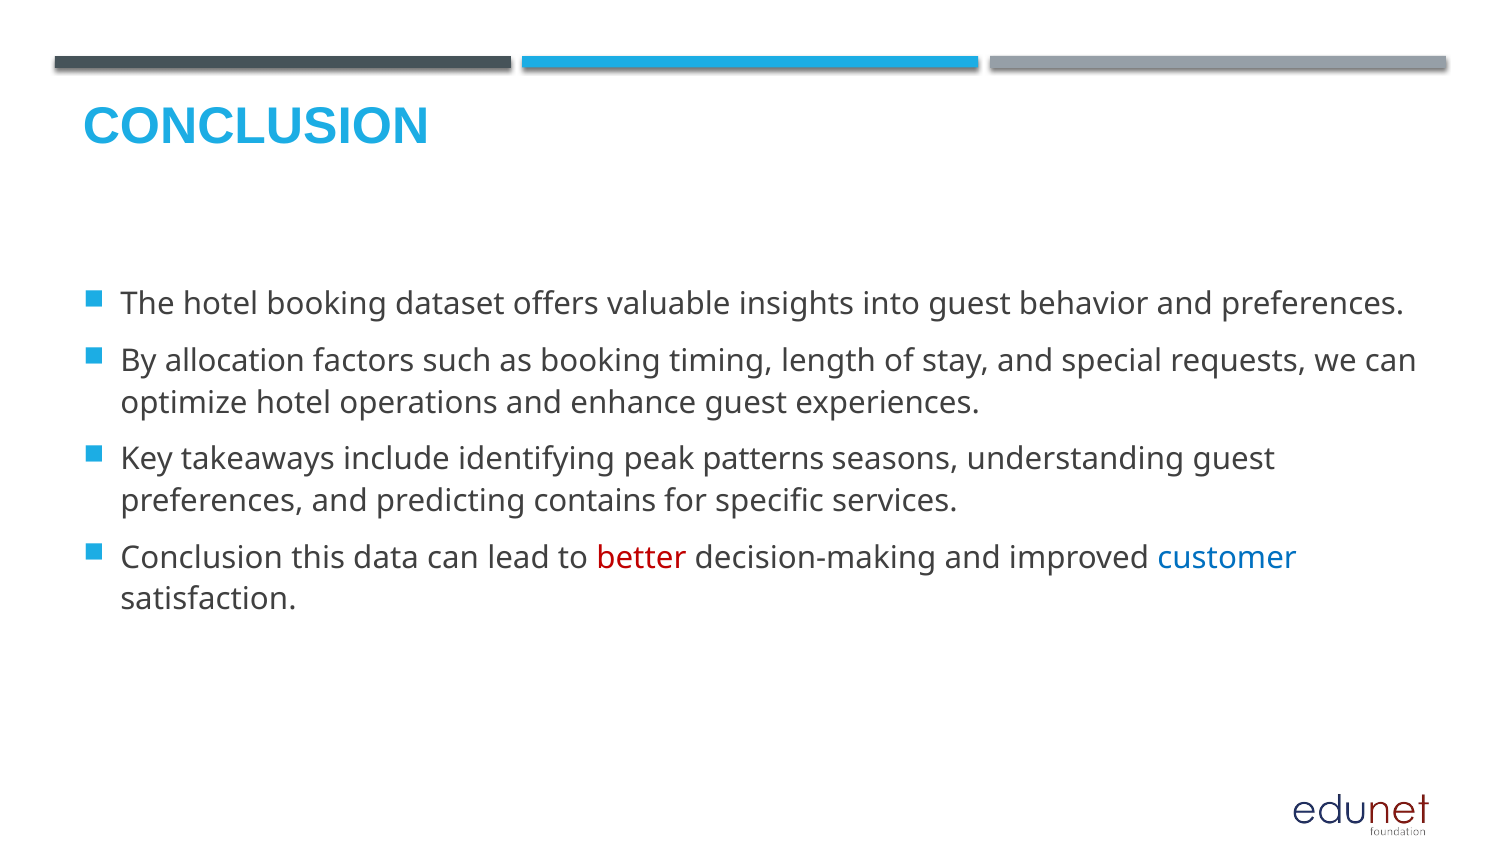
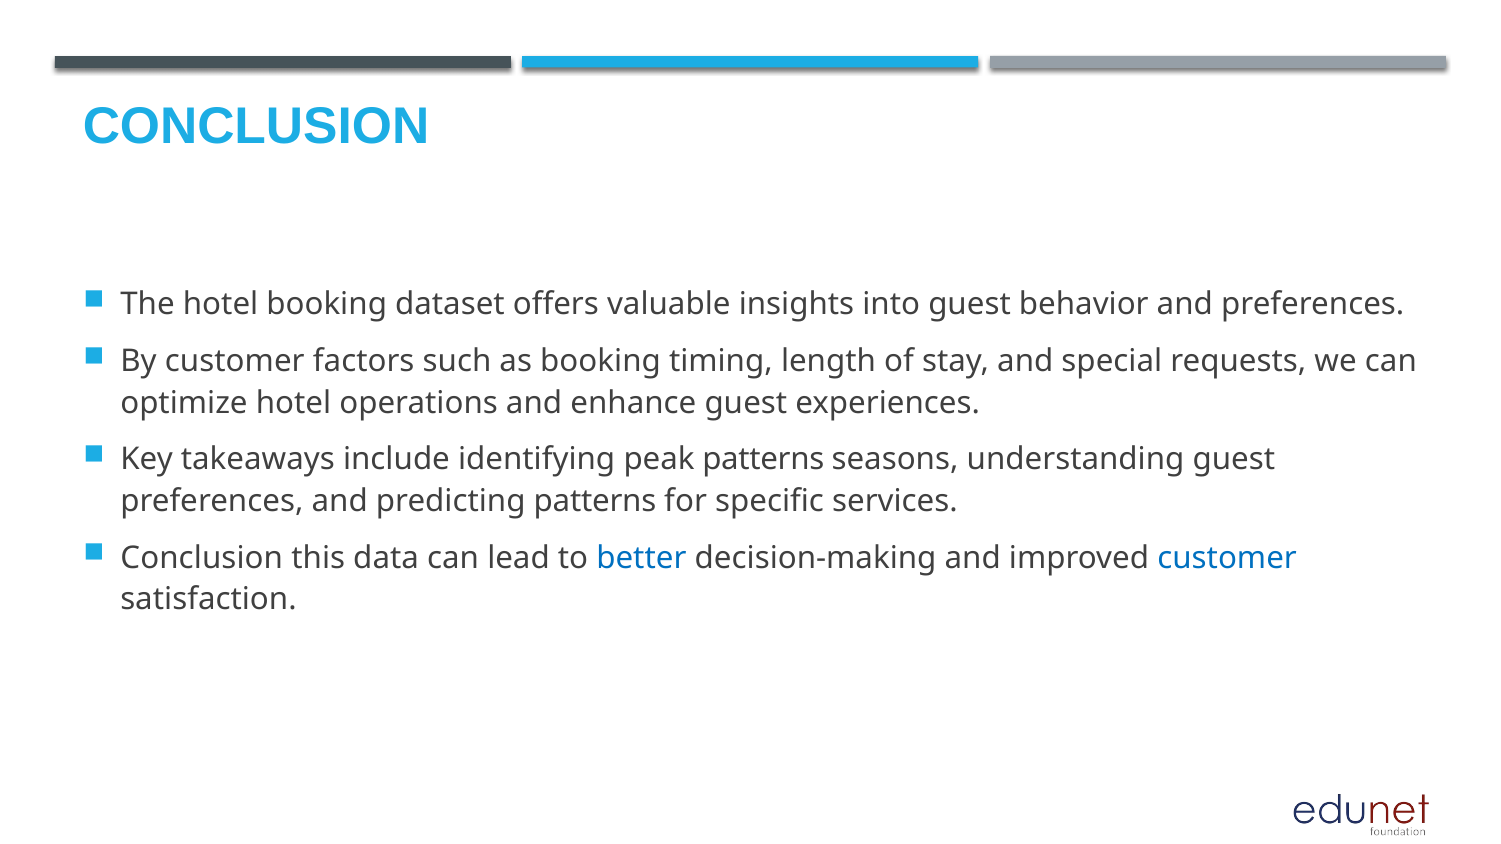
By allocation: allocation -> customer
predicting contains: contains -> patterns
better colour: red -> blue
